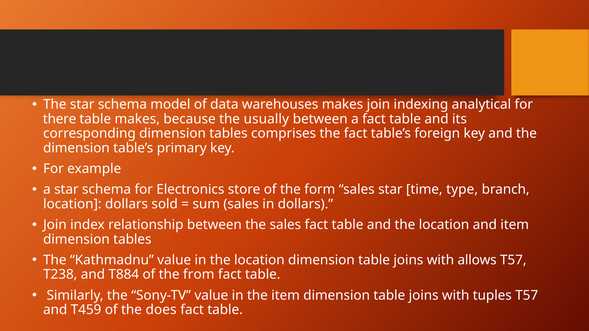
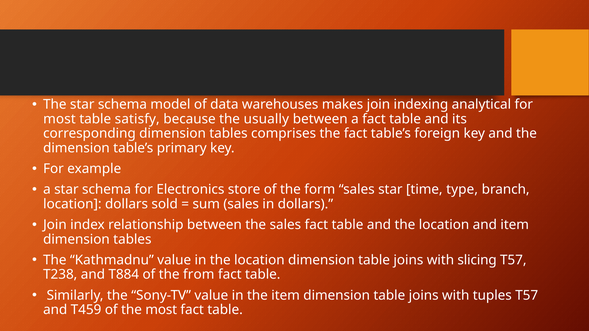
there at (60, 119): there -> most
table makes: makes -> satisfy
allows: allows -> slicing
the does: does -> most
